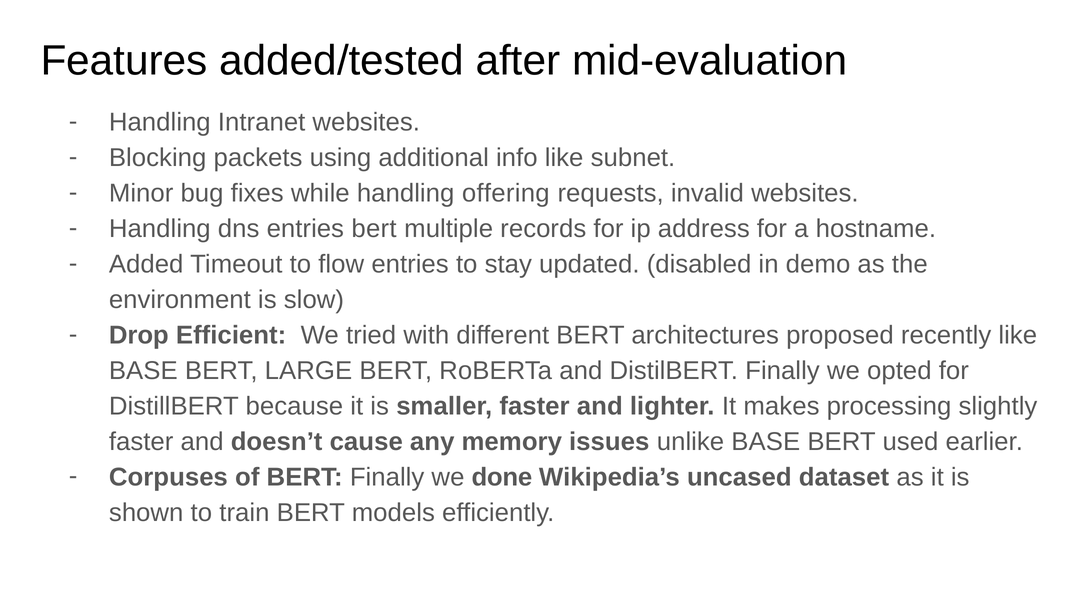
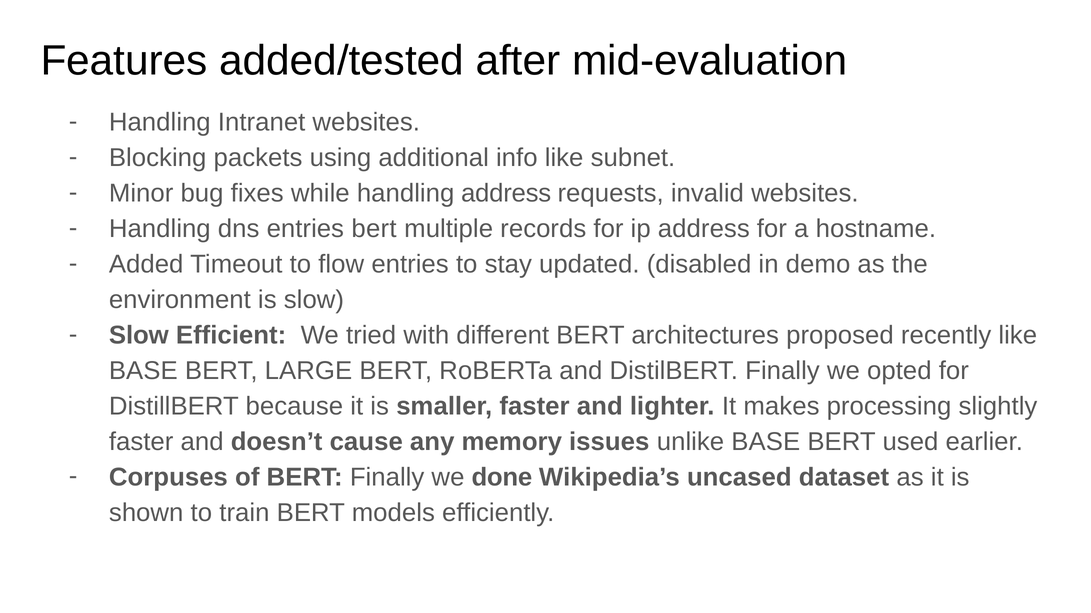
handling offering: offering -> address
Drop at (139, 336): Drop -> Slow
